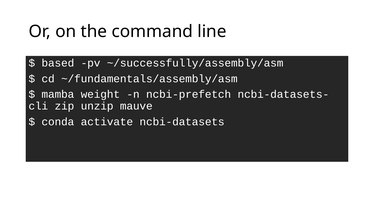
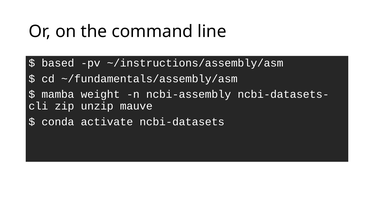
~/successfully/assembly/asm: ~/successfully/assembly/asm -> ~/instructions/assembly/asm
ncbi-prefetch: ncbi-prefetch -> ncbi-assembly
